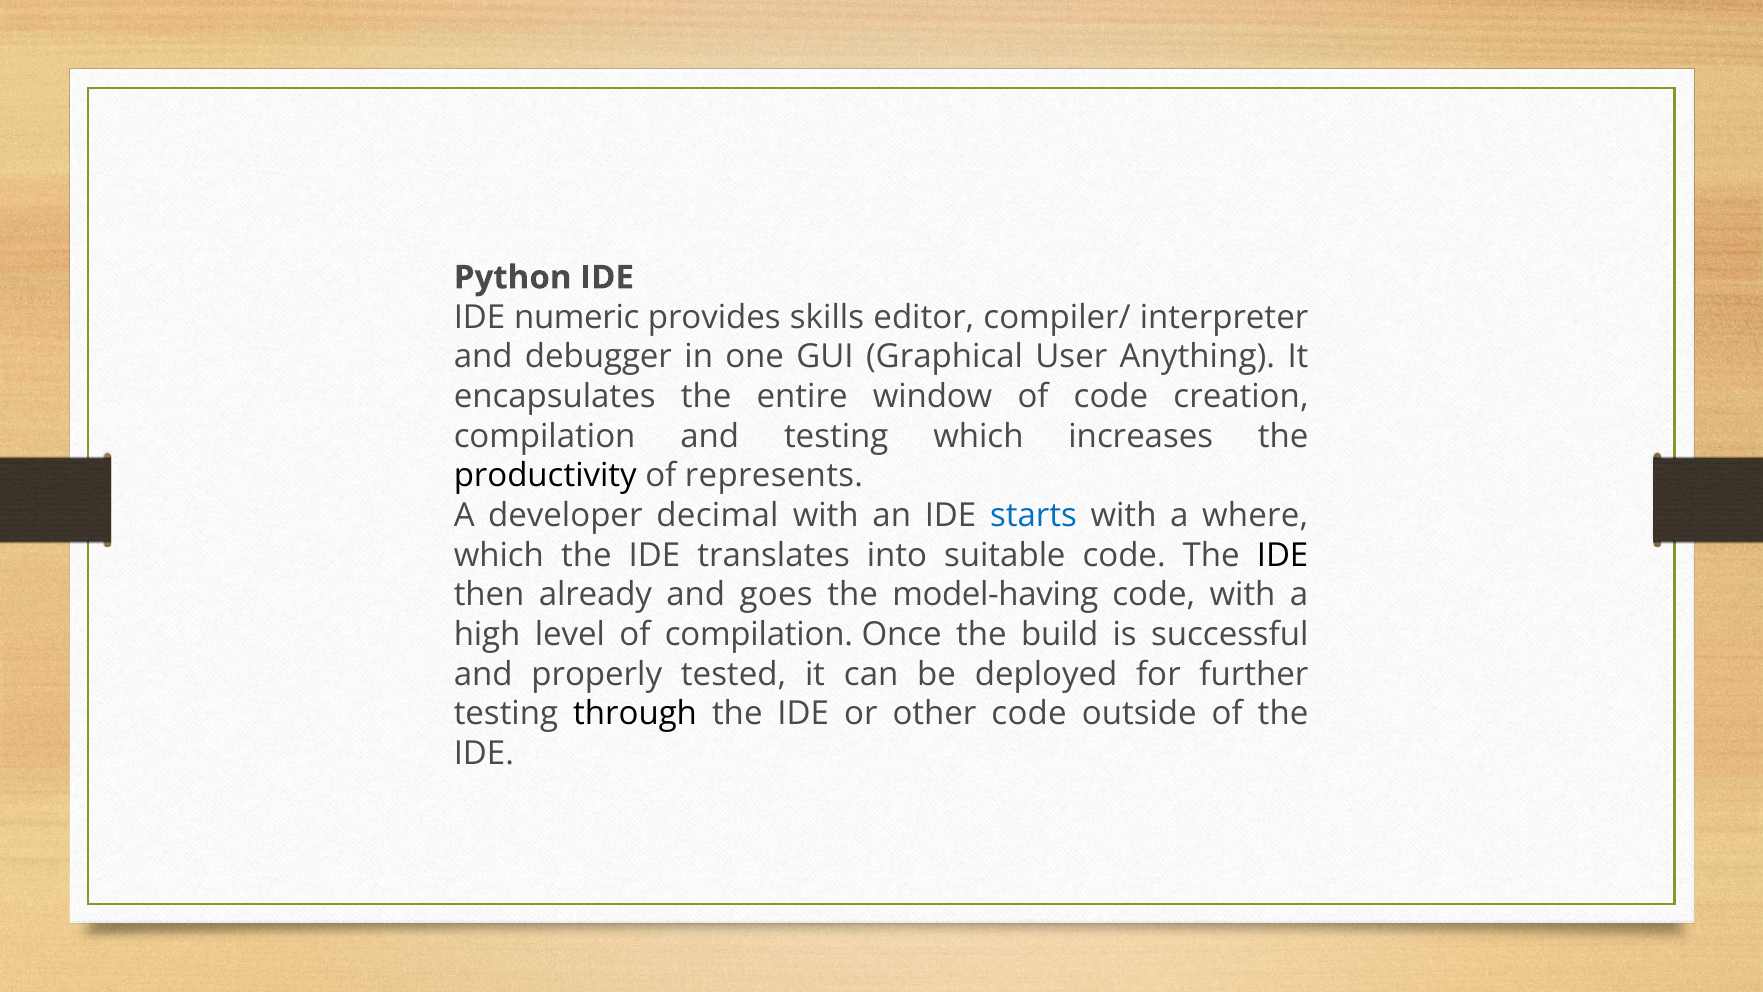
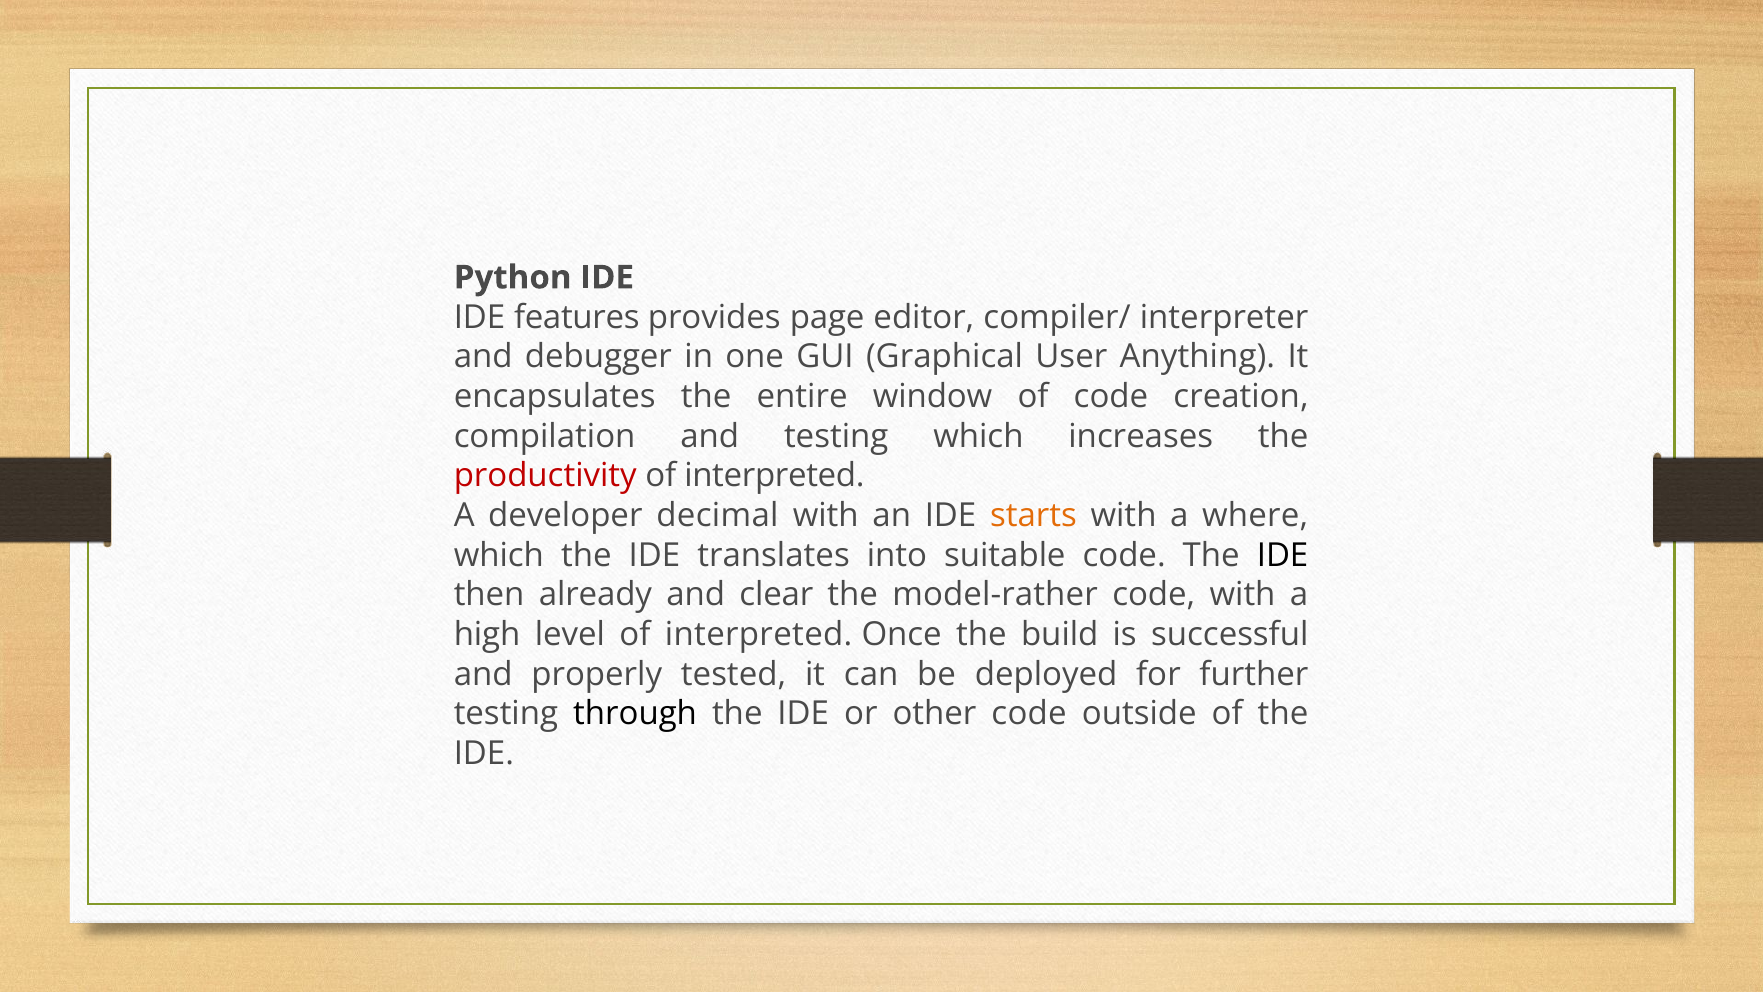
numeric: numeric -> features
skills: skills -> page
productivity colour: black -> red
represents at (774, 476): represents -> interpreted
starts colour: blue -> orange
goes: goes -> clear
model-having: model-having -> model-rather
level of compilation: compilation -> interpreted
